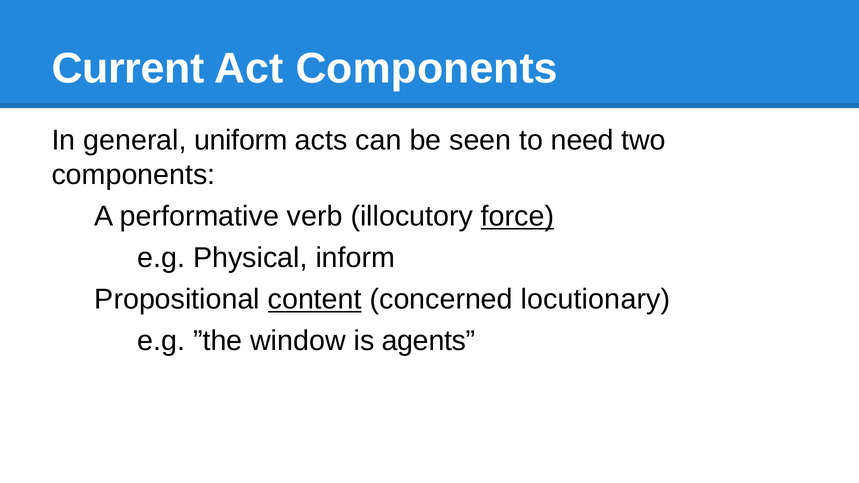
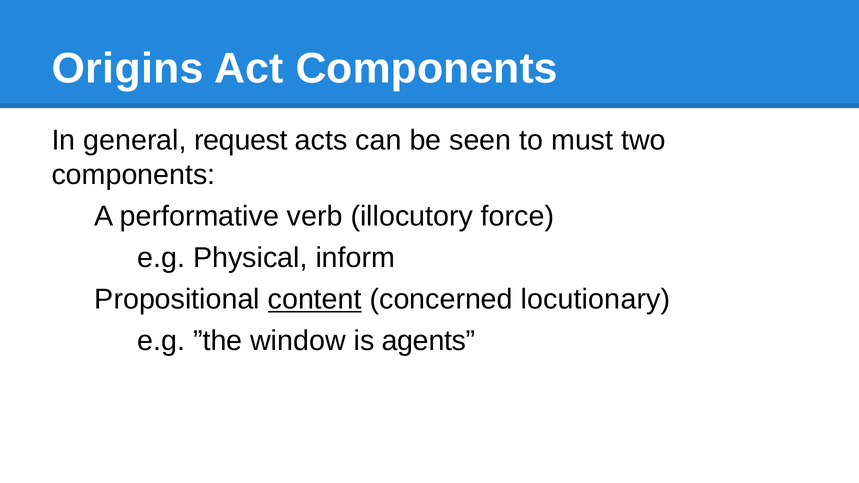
Current: Current -> Origins
uniform: uniform -> request
need: need -> must
force underline: present -> none
